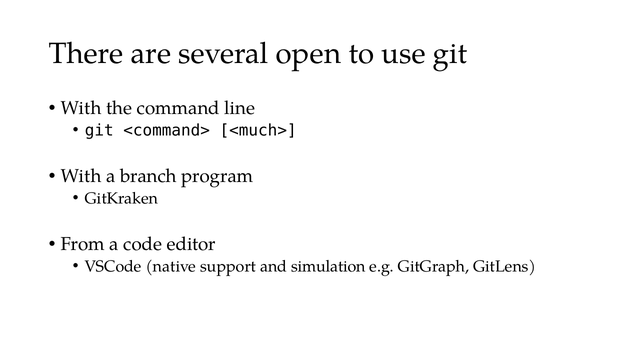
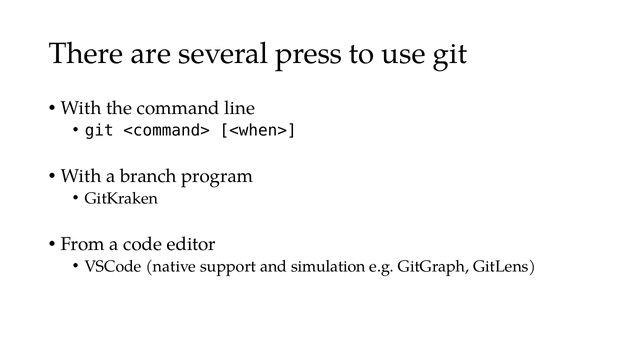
open: open -> press
<much>: <much> -> <when>
